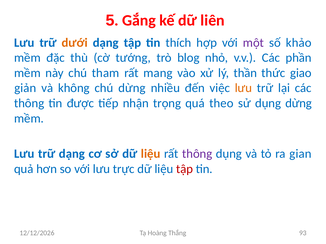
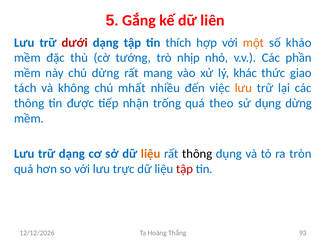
dưới colour: orange -> red
một colour: purple -> orange
blog: blog -> nhịp
chú tham: tham -> dừng
thần: thần -> khác
giản: giản -> tách
chú dừng: dừng -> mhất
trọng: trọng -> trống
thông at (197, 154) colour: purple -> black
gian: gian -> tròn
